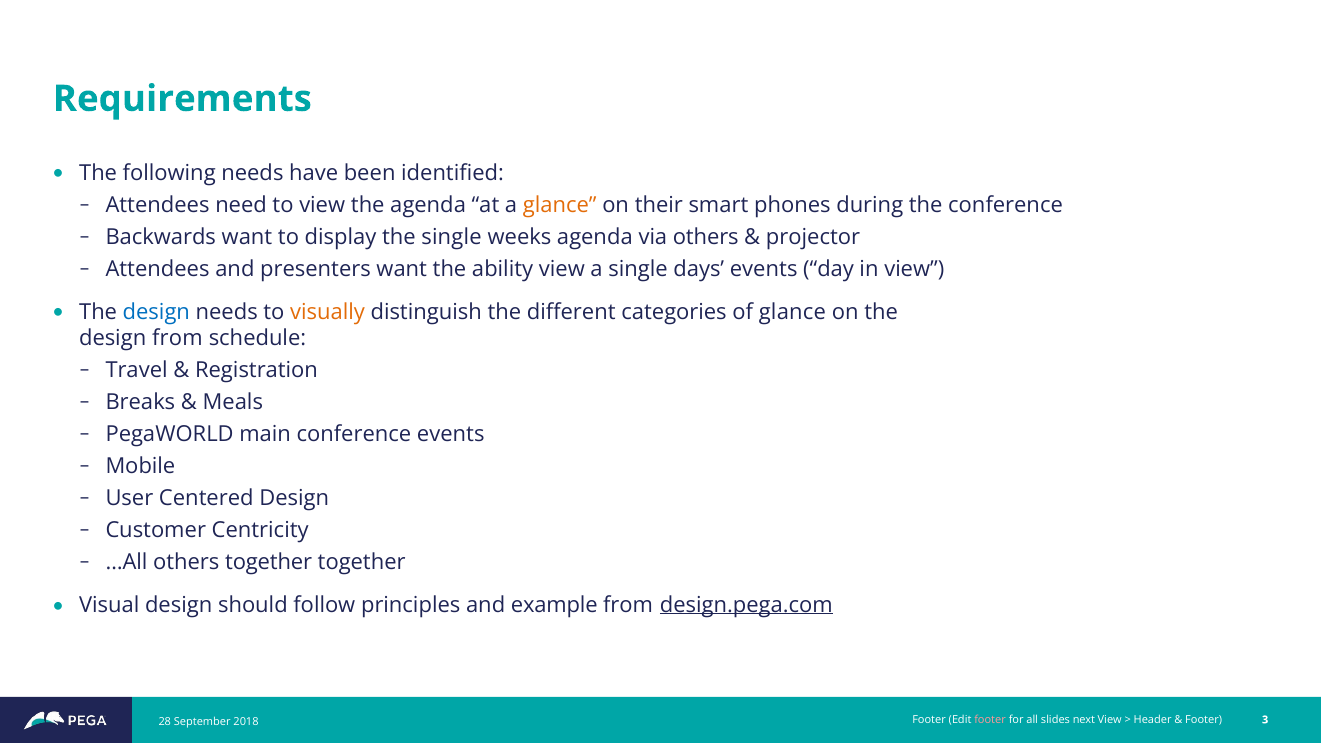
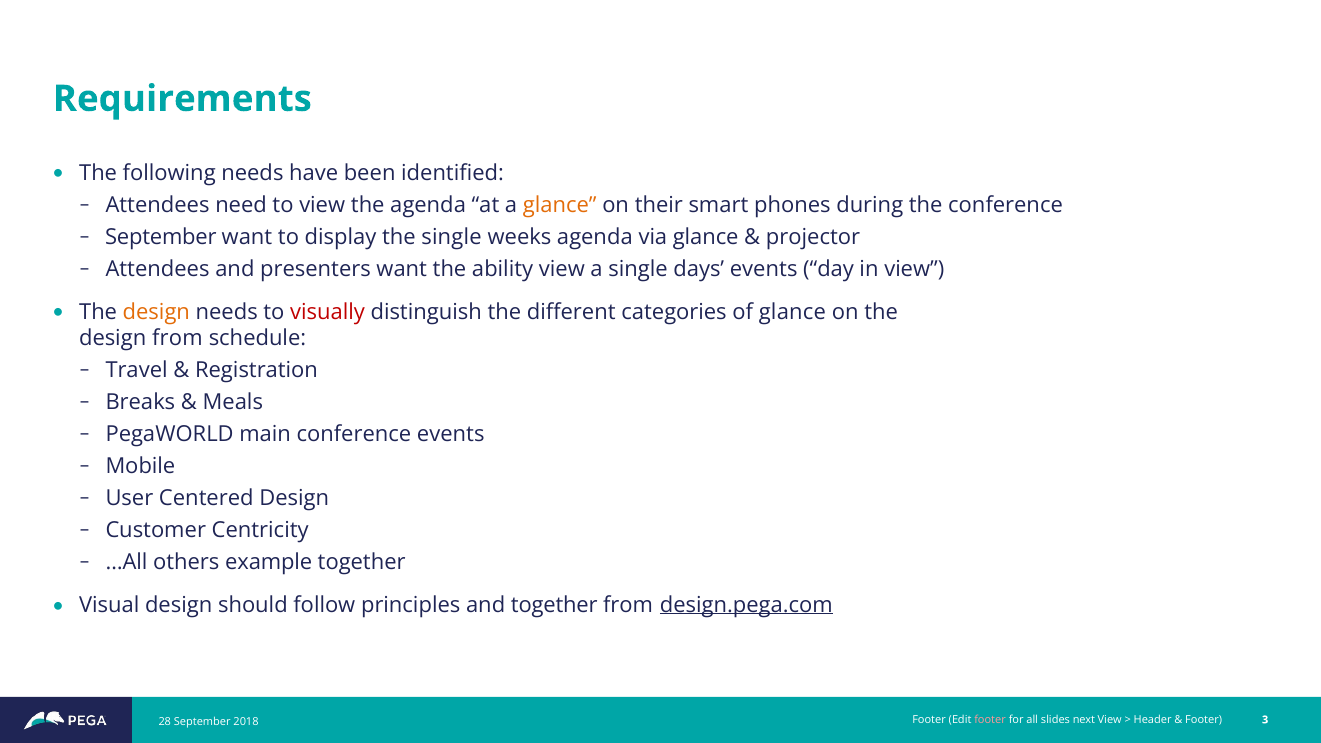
Backwards at (161, 237): Backwards -> September
via others: others -> glance
design at (156, 312) colour: blue -> orange
visually colour: orange -> red
others together: together -> example
and example: example -> together
